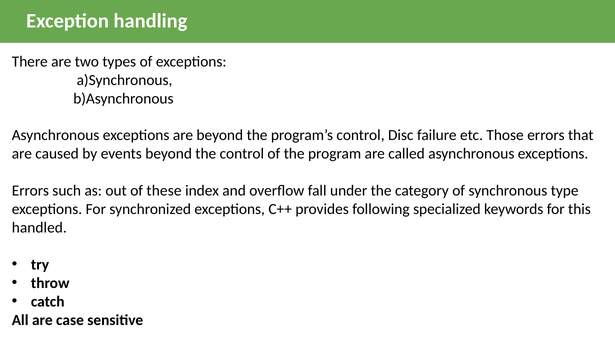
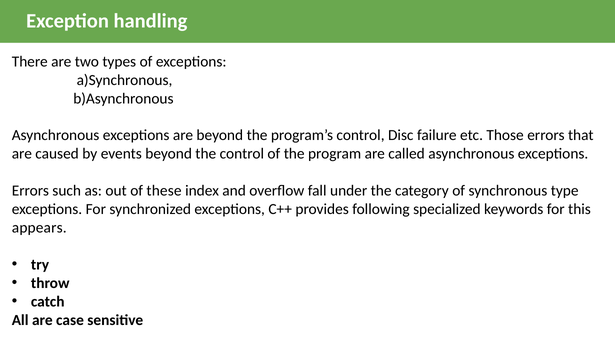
handled: handled -> appears
